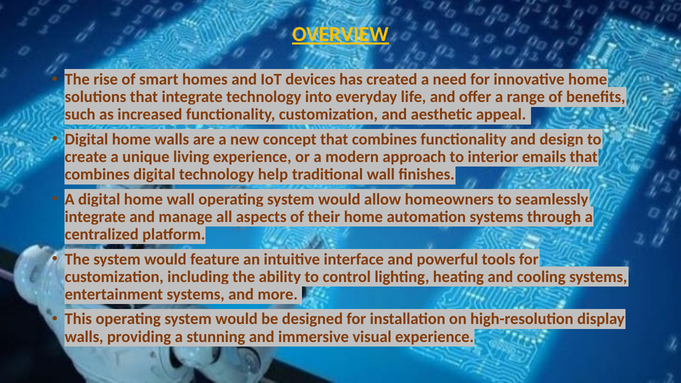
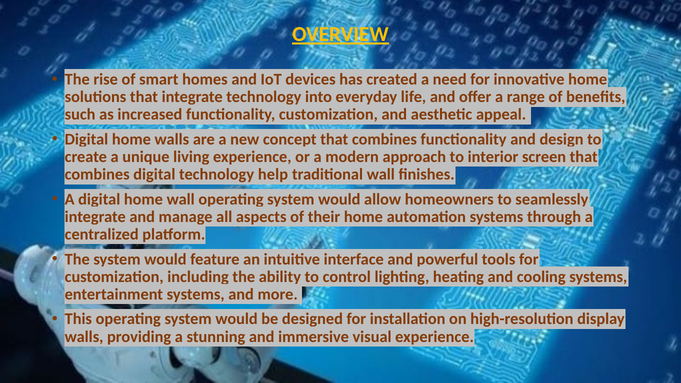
emails: emails -> screen
